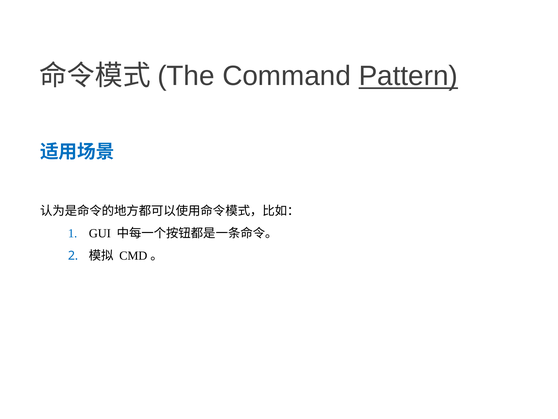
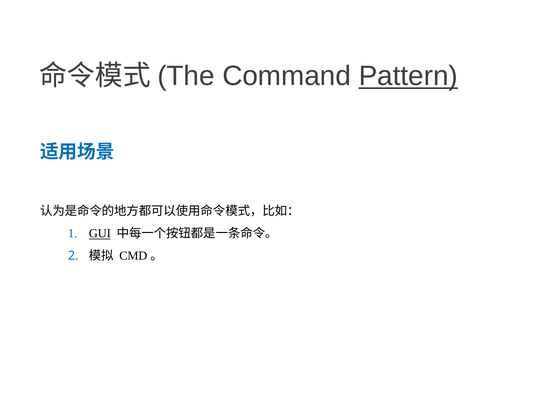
GUI underline: none -> present
